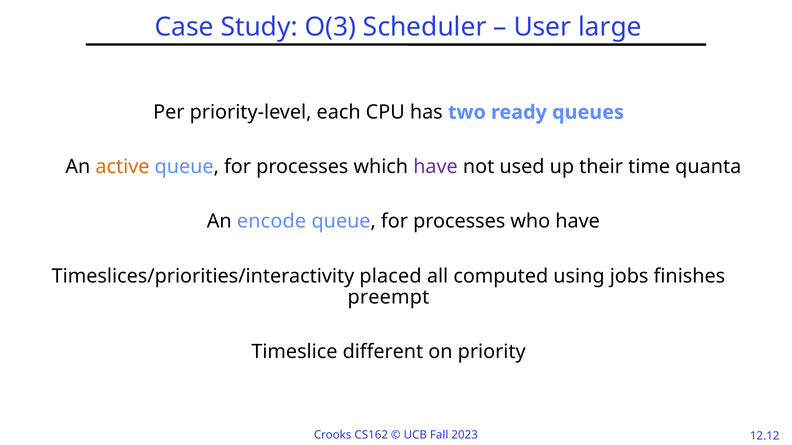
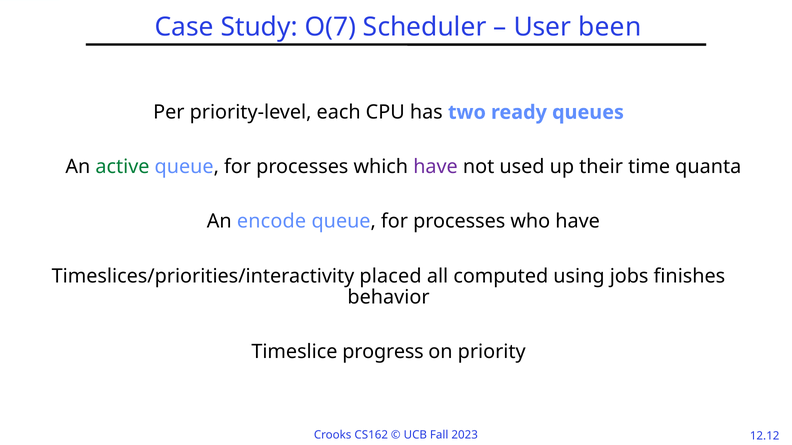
O(3: O(3 -> O(7
large: large -> been
active colour: orange -> green
preempt: preempt -> behavior
different: different -> progress
